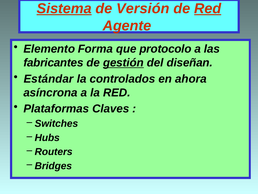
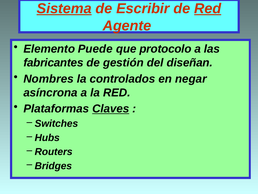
Versión: Versión -> Escribir
Forma: Forma -> Puede
gestión underline: present -> none
Estándar: Estándar -> Nombres
ahora: ahora -> negar
Claves underline: none -> present
